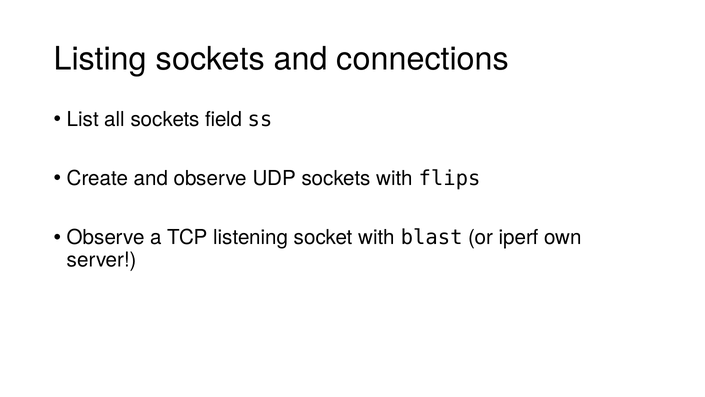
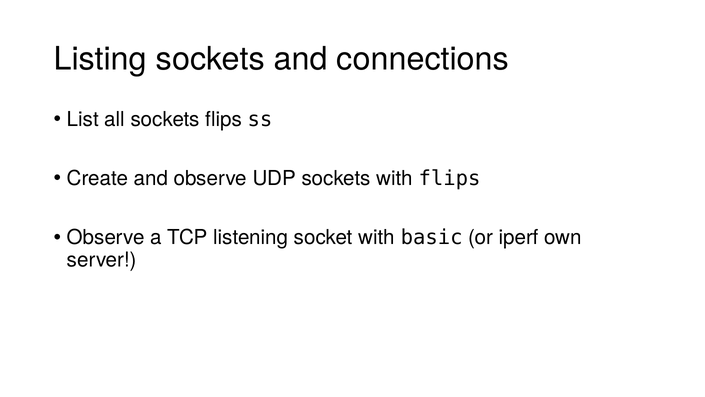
sockets field: field -> flips
blast: blast -> basic
